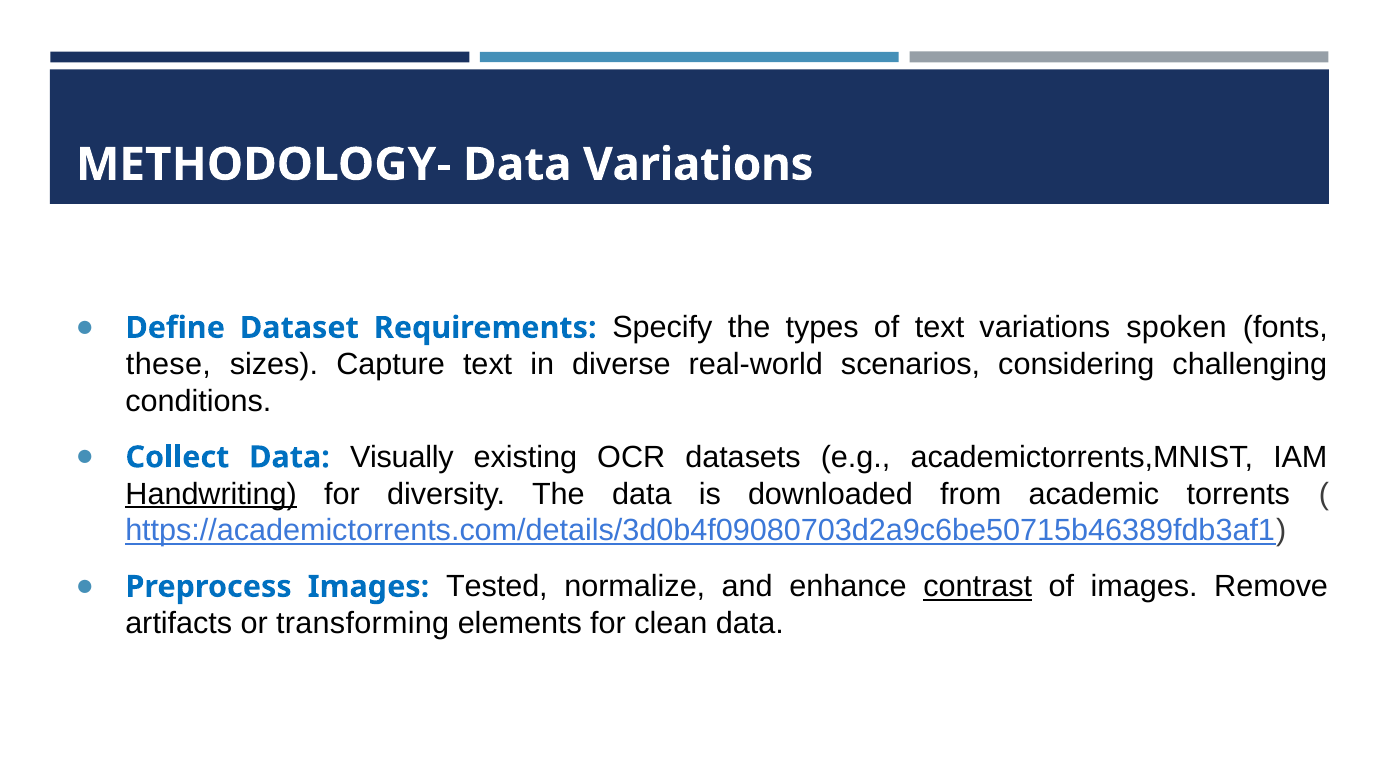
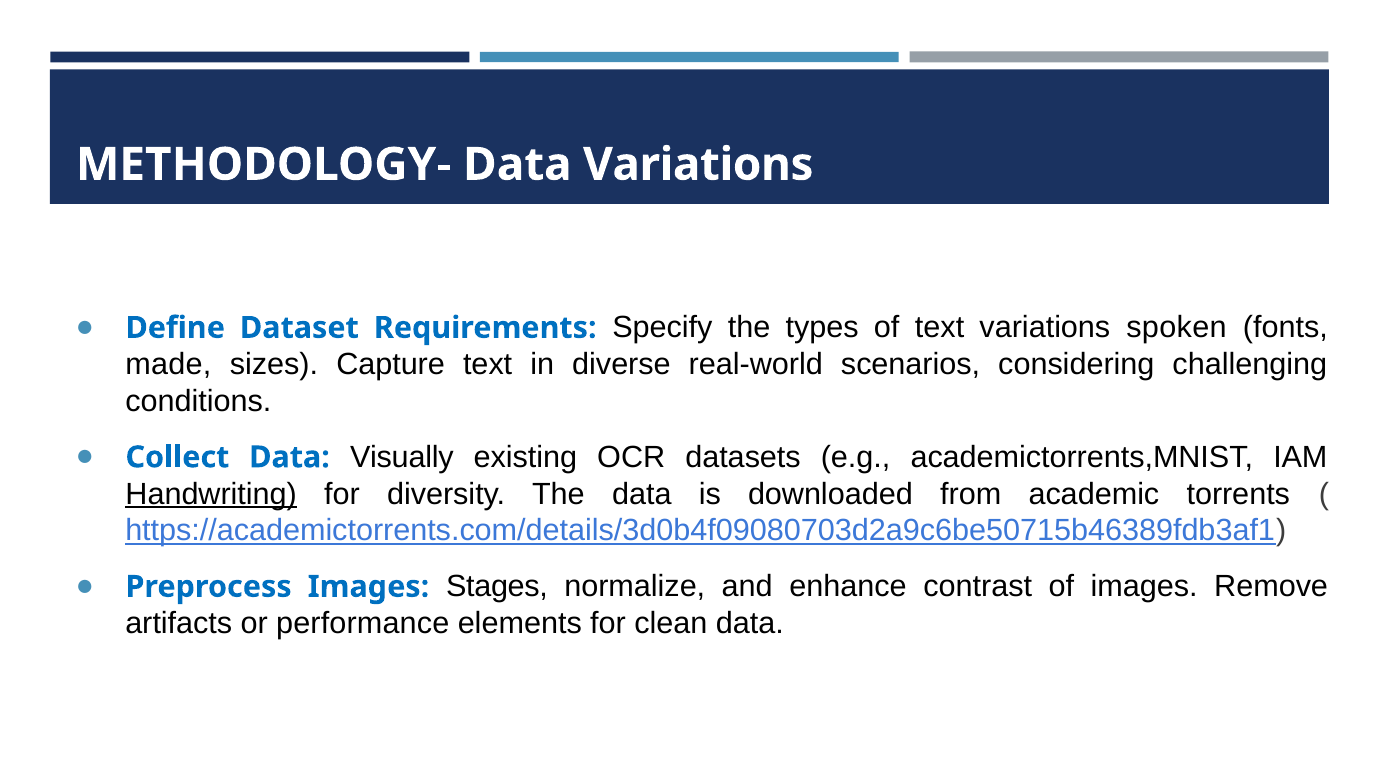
these: these -> made
Tested: Tested -> Stages
contrast underline: present -> none
transforming: transforming -> performance
